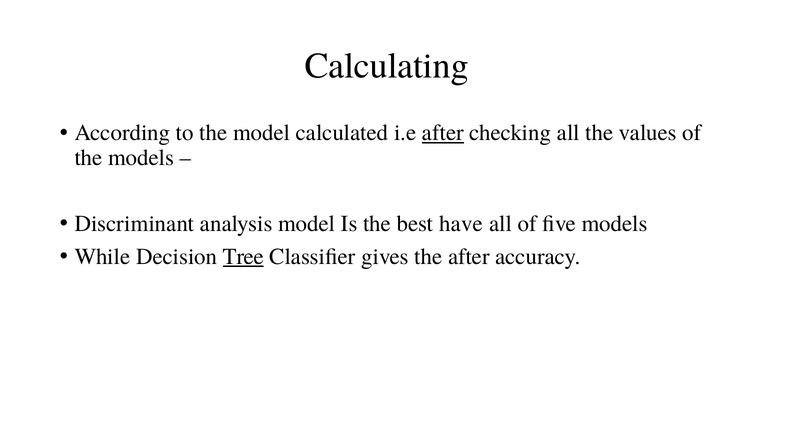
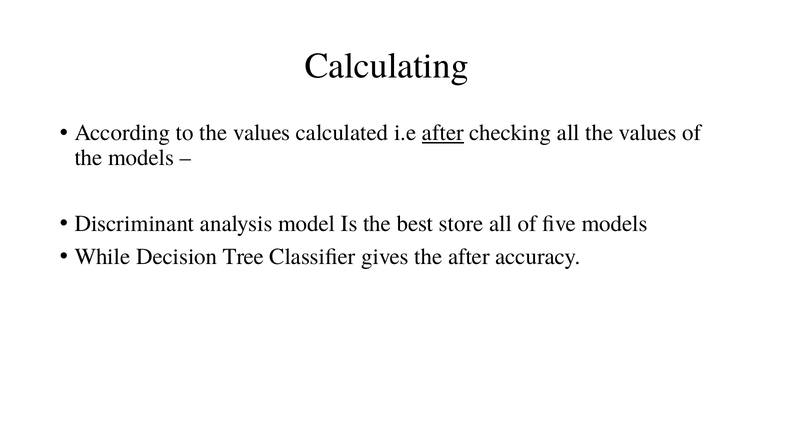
to the model: model -> values
have: have -> store
Tree underline: present -> none
